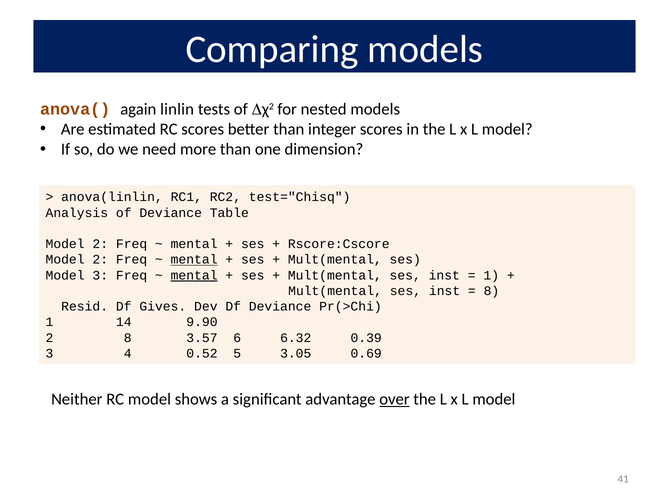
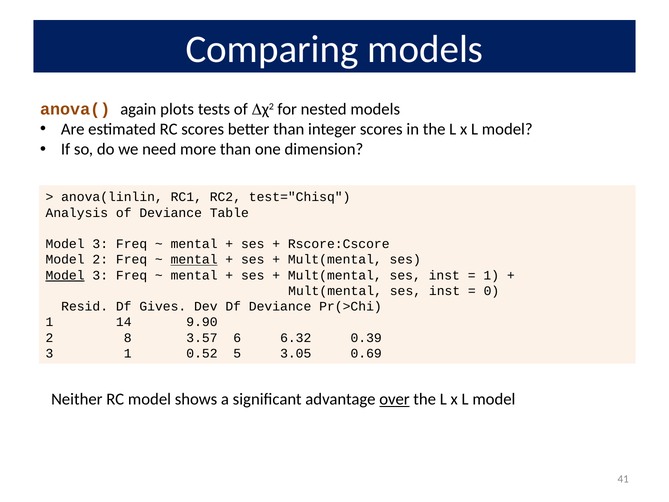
linlin: linlin -> plots
2 at (100, 244): 2 -> 3
Model at (65, 275) underline: none -> present
mental at (194, 275) underline: present -> none
8 at (491, 291): 8 -> 0
3 4: 4 -> 1
